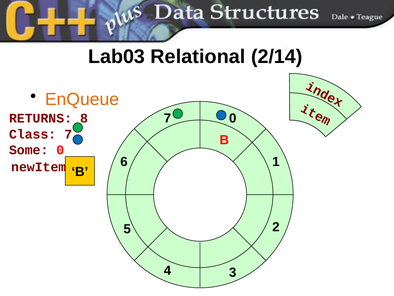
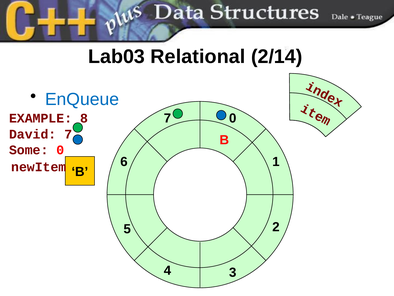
EnQueue colour: orange -> blue
RETURNS: RETURNS -> EXAMPLE
Class: Class -> David
